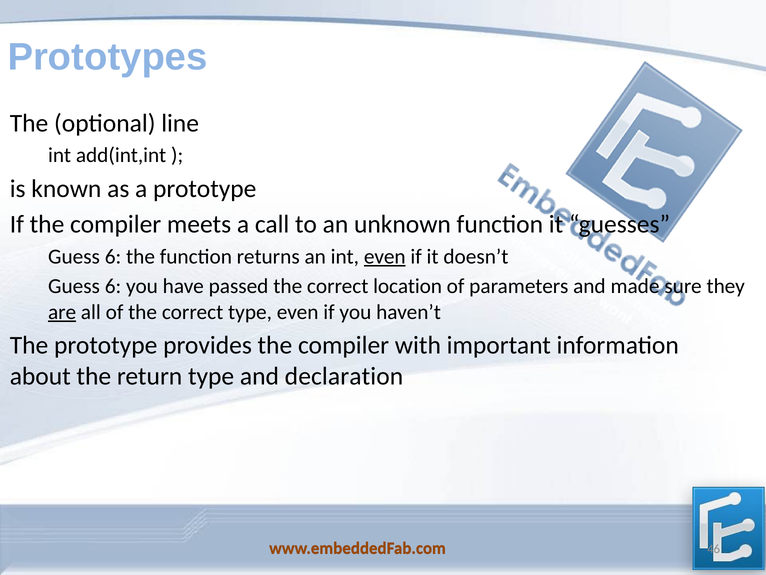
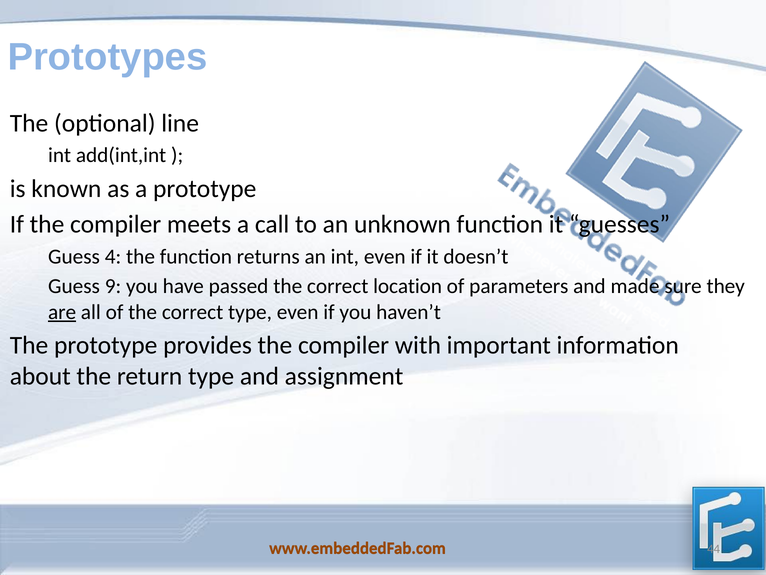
6 at (113, 256): 6 -> 4
even at (385, 256) underline: present -> none
6 at (113, 286): 6 -> 9
declaration: declaration -> assignment
46: 46 -> 44
